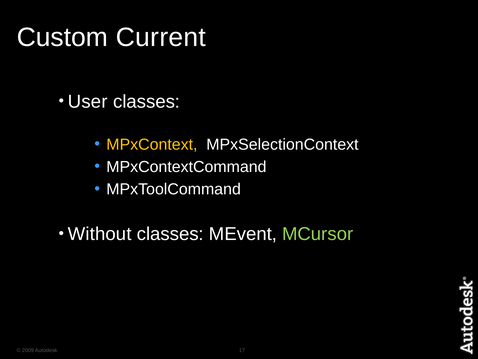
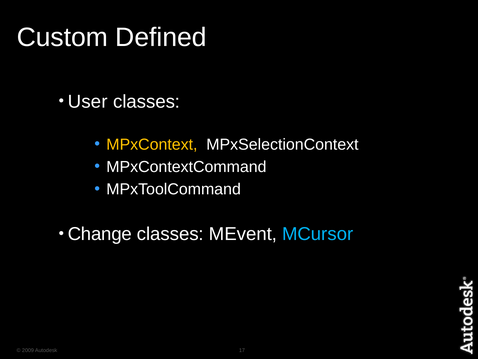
Current: Current -> Defined
Without: Without -> Change
MCursor colour: light green -> light blue
